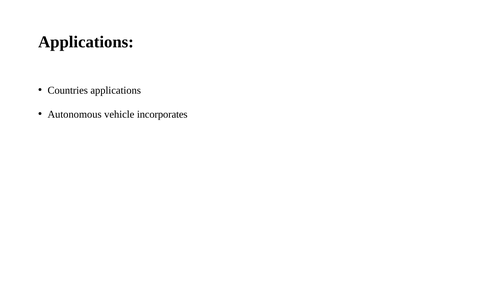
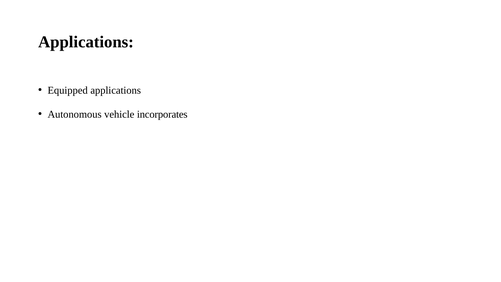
Countries: Countries -> Equipped
